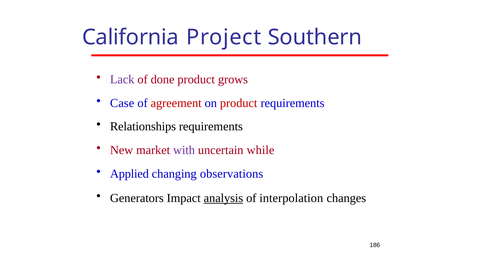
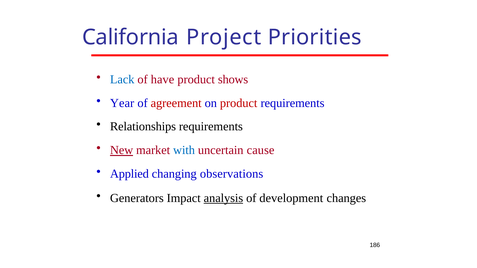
Southern: Southern -> Priorities
Lack colour: purple -> blue
done: done -> have
grows: grows -> shows
Case: Case -> Year
New underline: none -> present
with colour: purple -> blue
while: while -> cause
interpolation: interpolation -> development
